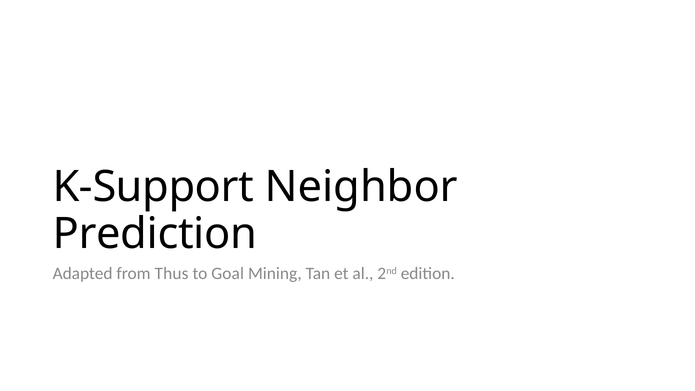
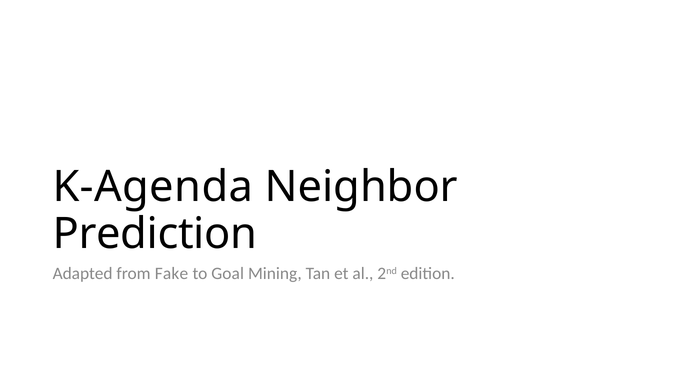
K-Support: K-Support -> K-Agenda
Thus: Thus -> Fake
